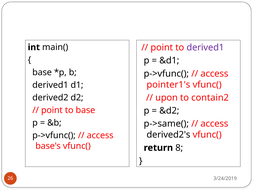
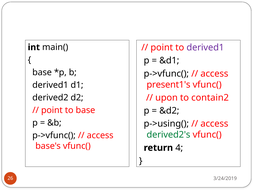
pointer1's: pointer1's -> present1's
p->same(: p->same( -> p->using(
derived2's colour: black -> green
8: 8 -> 4
